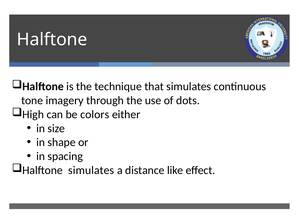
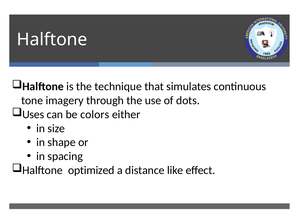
High: High -> Uses
Halftone simulates: simulates -> optimized
